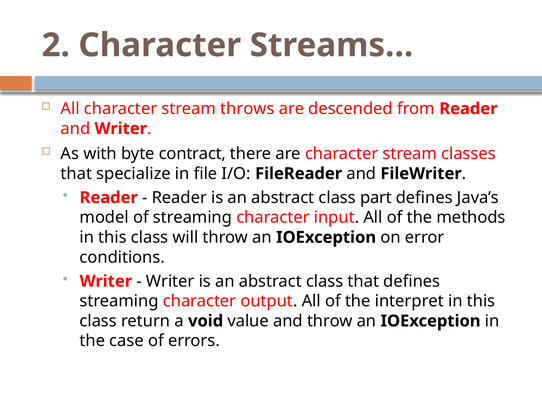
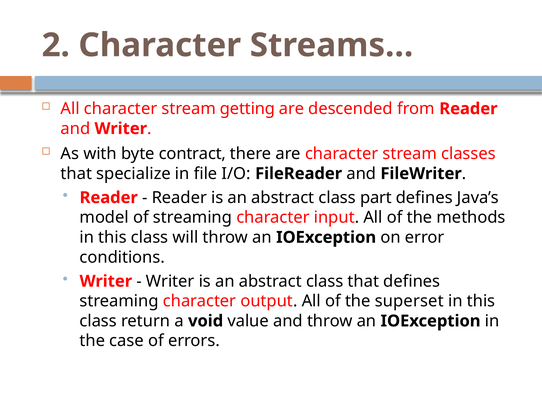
throws: throws -> getting
interpret: interpret -> superset
